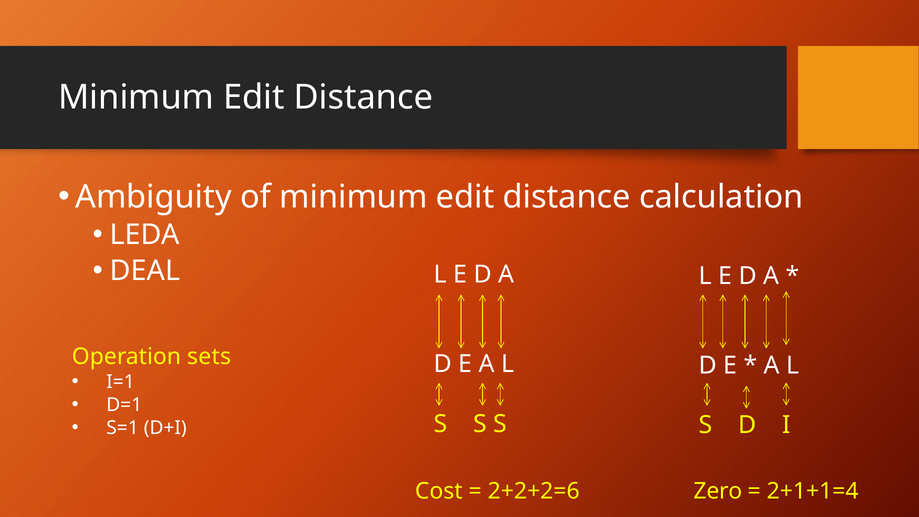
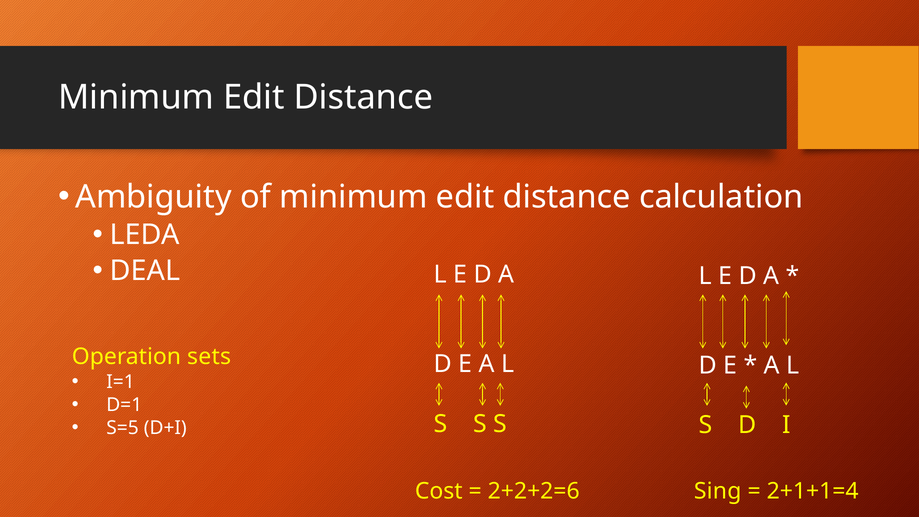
S=1: S=1 -> S=5
Zero: Zero -> Sing
